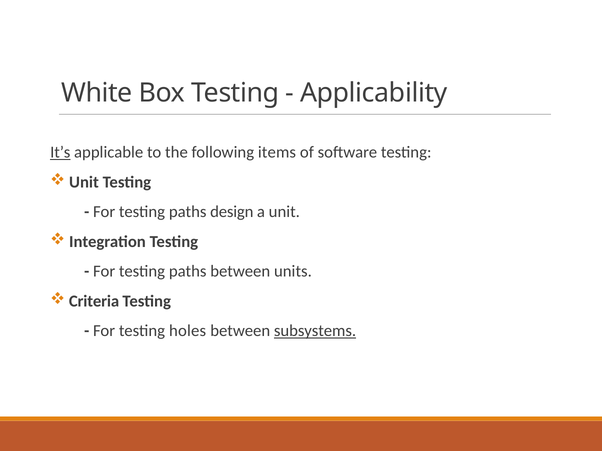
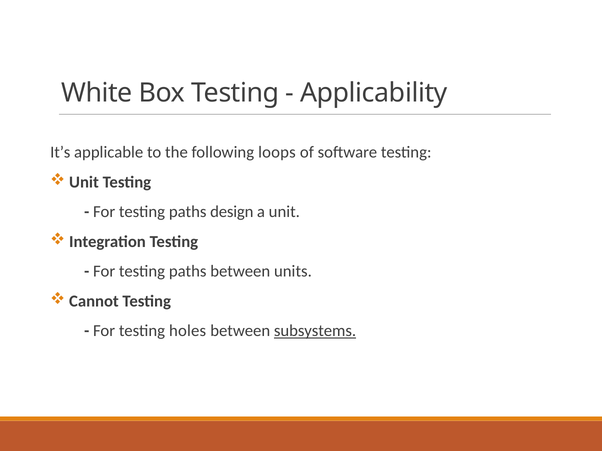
It’s underline: present -> none
items: items -> loops
Criteria: Criteria -> Cannot
